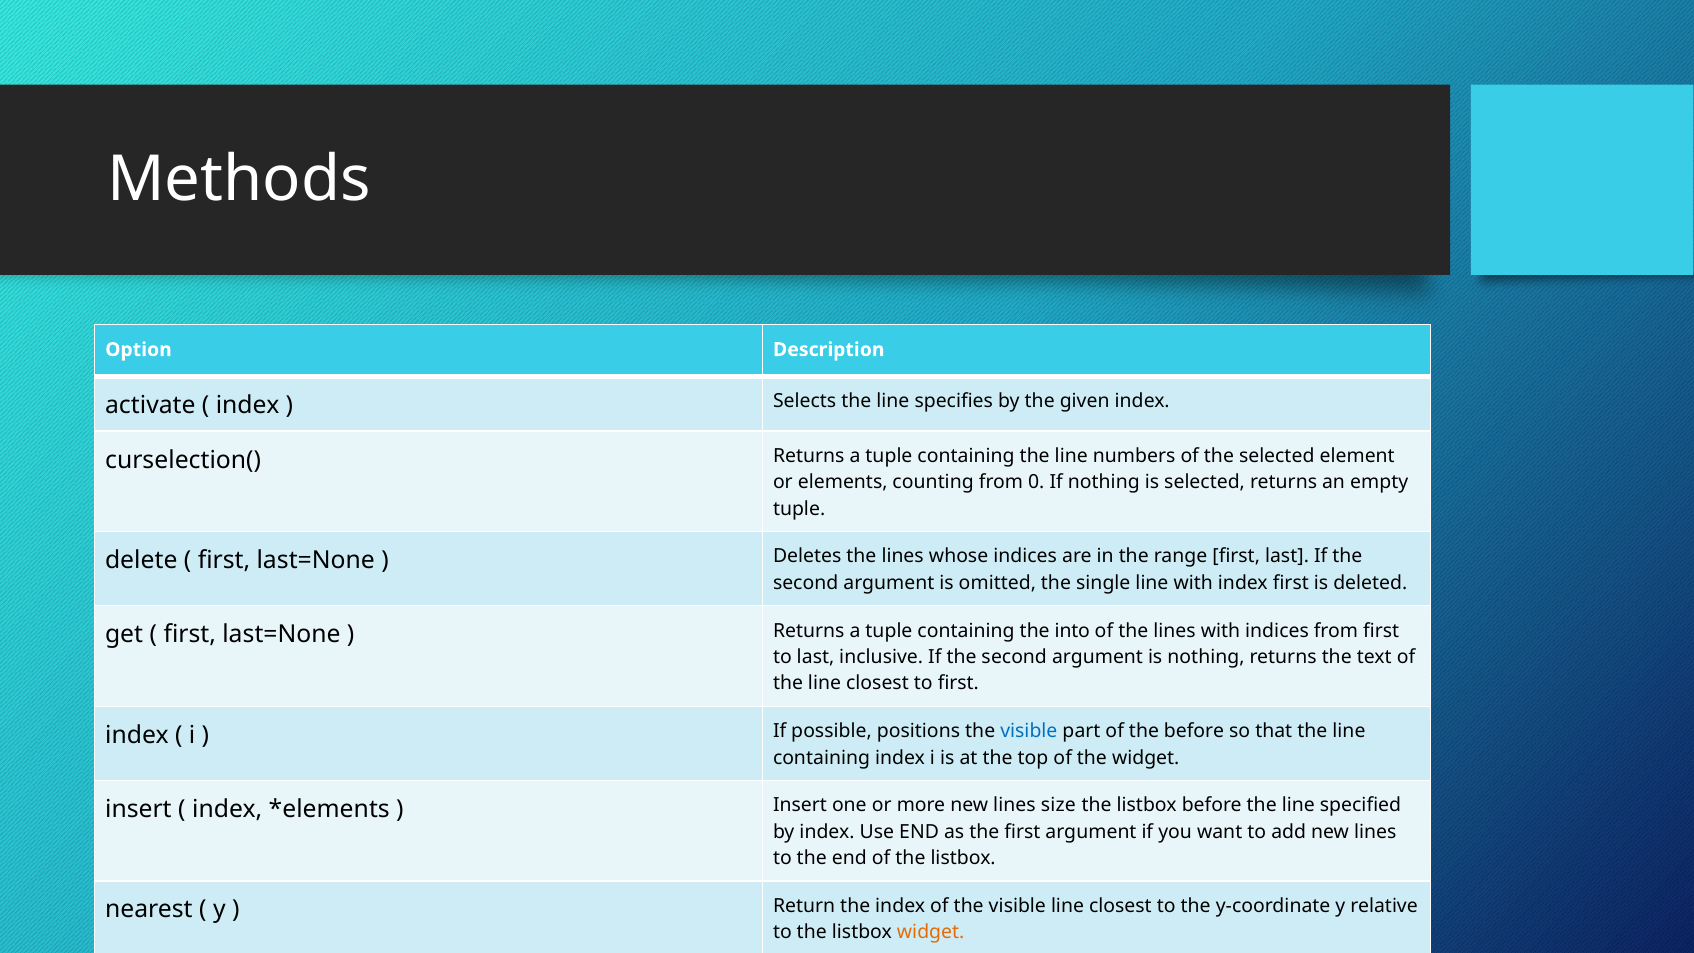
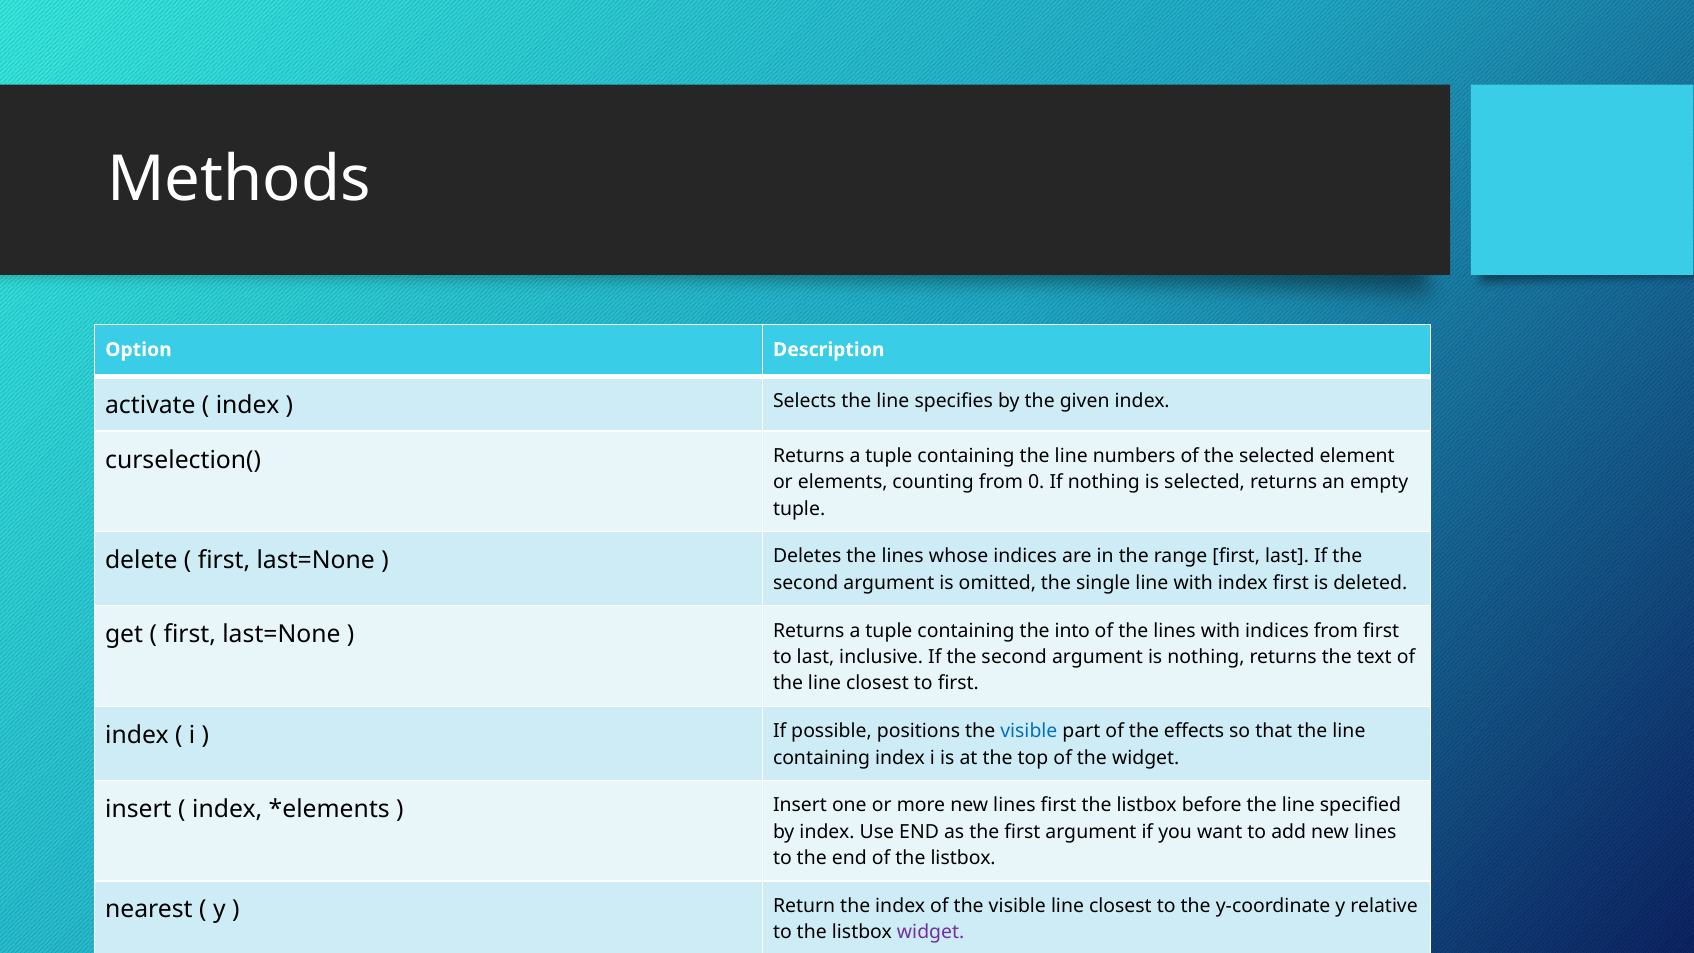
the before: before -> effects
lines size: size -> first
widget at (931, 932) colour: orange -> purple
